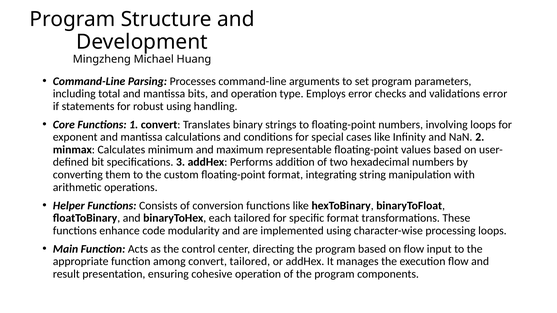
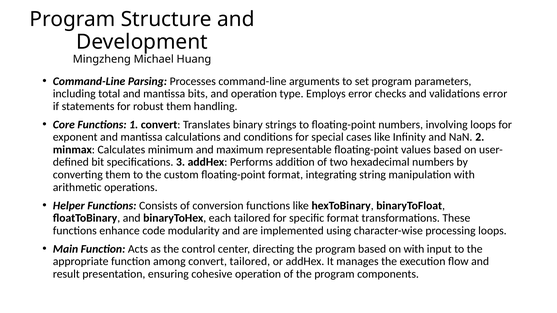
robust using: using -> them
on flow: flow -> with
